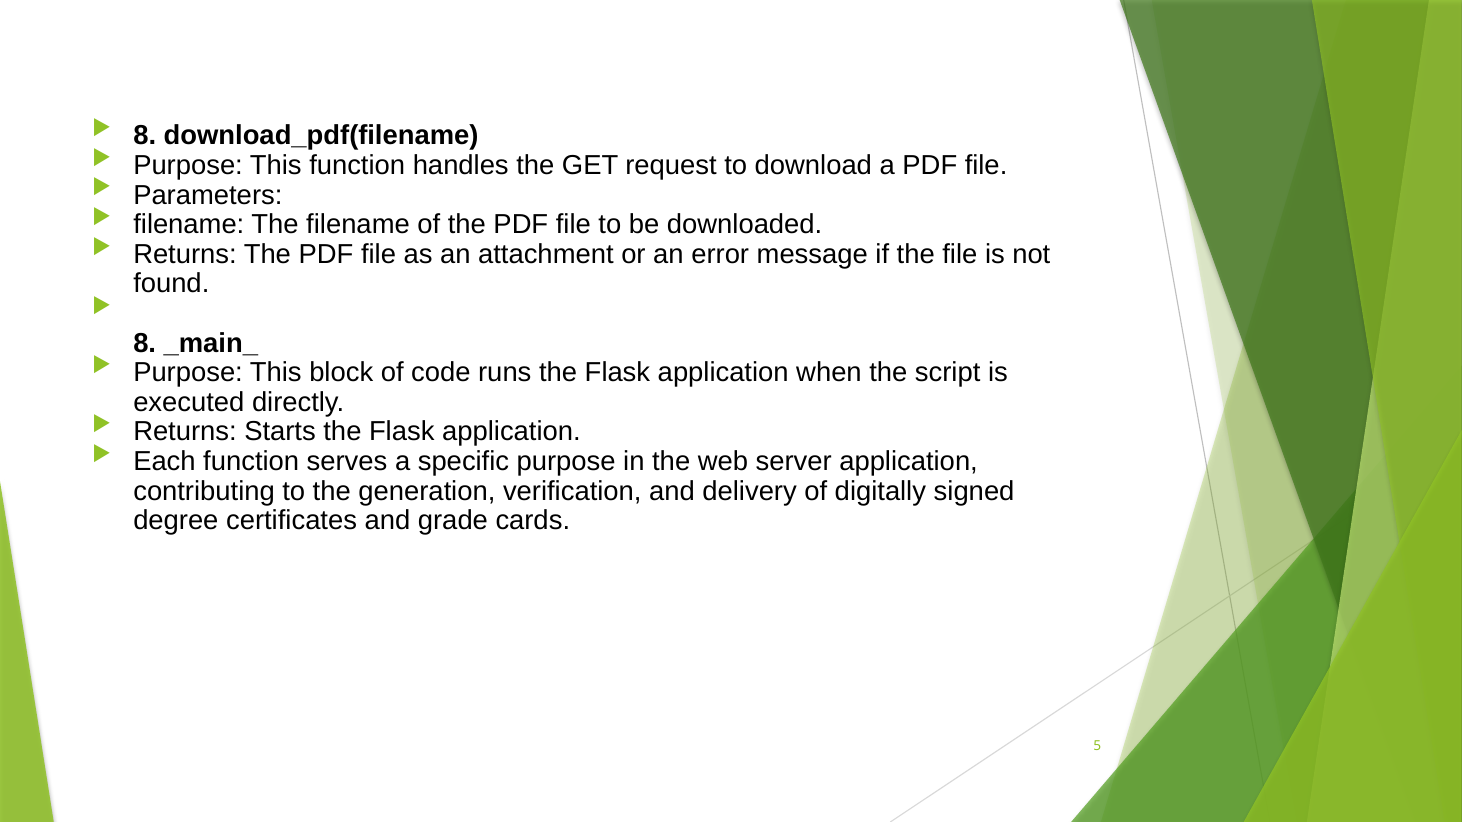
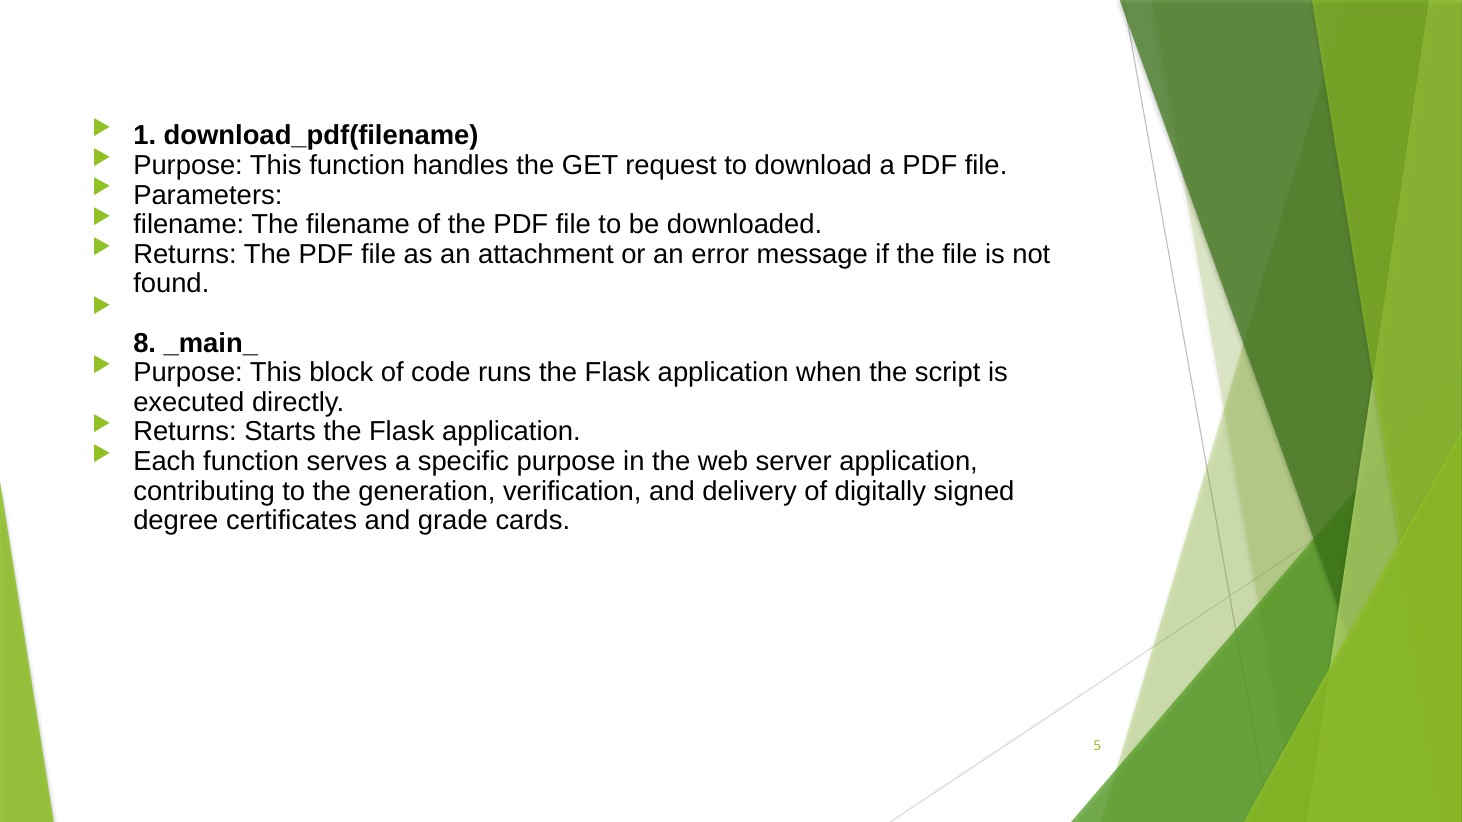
8 at (145, 136): 8 -> 1
